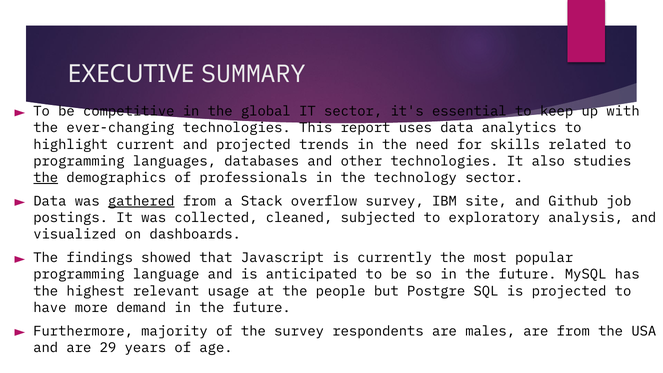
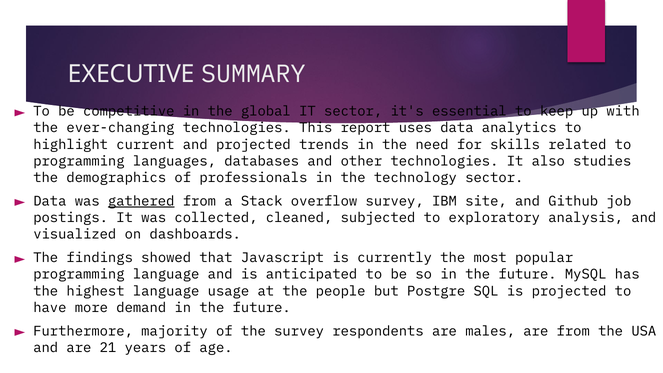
the at (46, 178) underline: present -> none
highest relevant: relevant -> language
29: 29 -> 21
